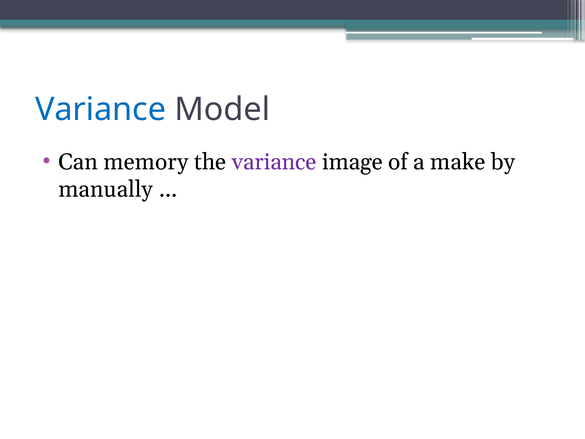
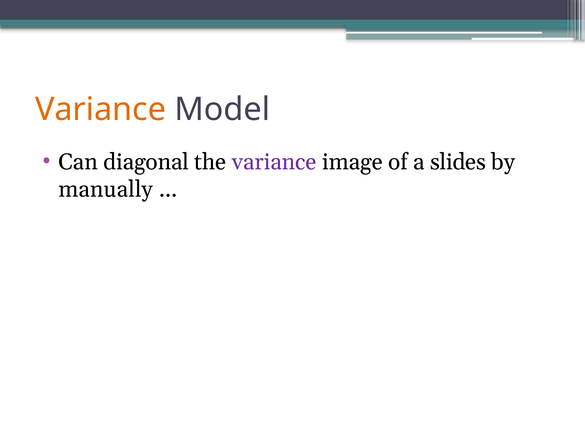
Variance at (101, 110) colour: blue -> orange
memory: memory -> diagonal
make: make -> slides
